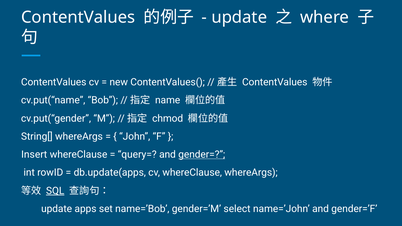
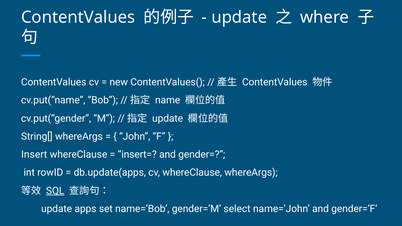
chmod at (168, 118): chmod -> update
query=: query= -> insert=
gender= underline: present -> none
